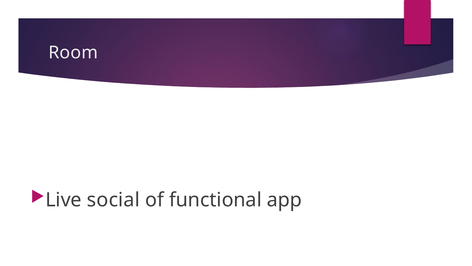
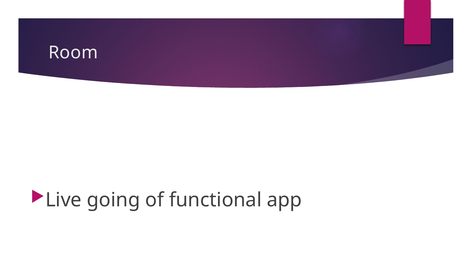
social: social -> going
